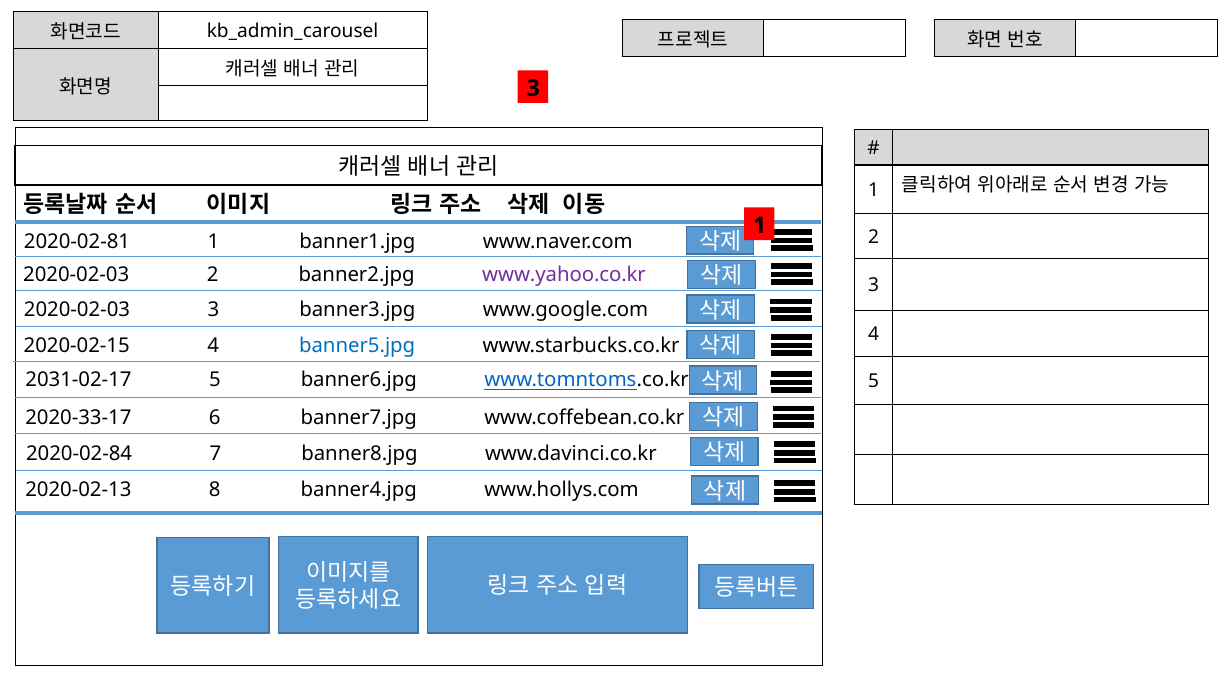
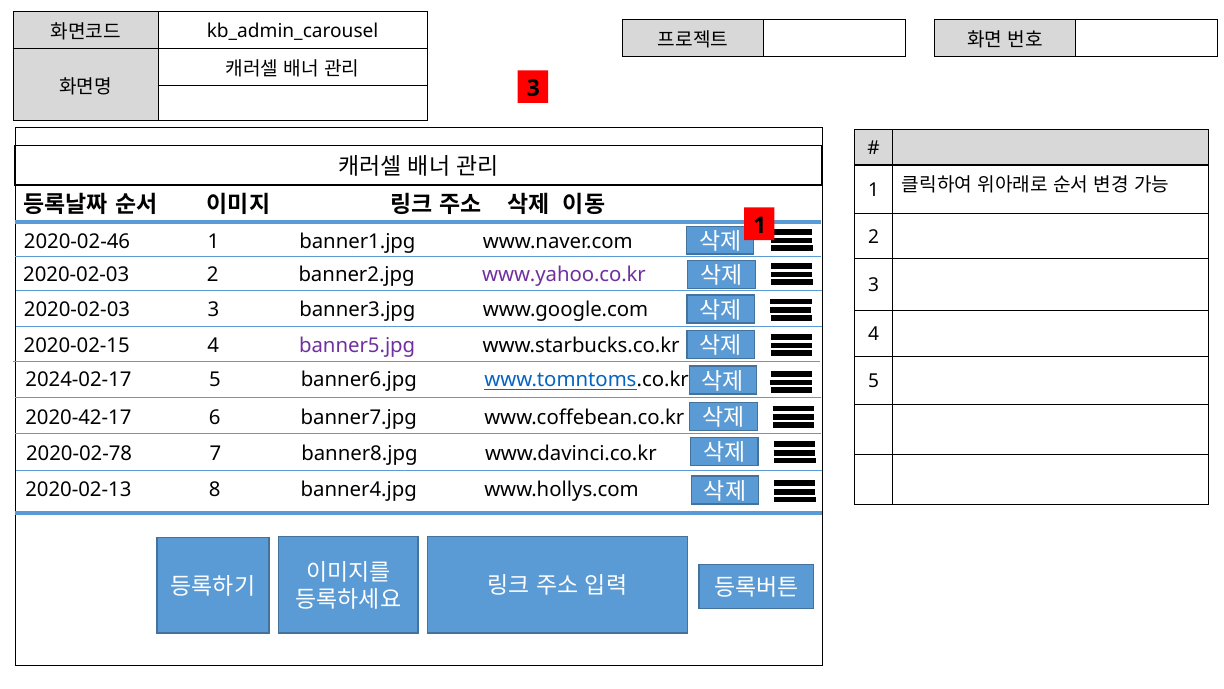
2020-02-81: 2020-02-81 -> 2020-02-46
banner5.jpg colour: blue -> purple
2031-02-17: 2031-02-17 -> 2024-02-17
2020-33-17: 2020-33-17 -> 2020-42-17
2020-02-84: 2020-02-84 -> 2020-02-78
